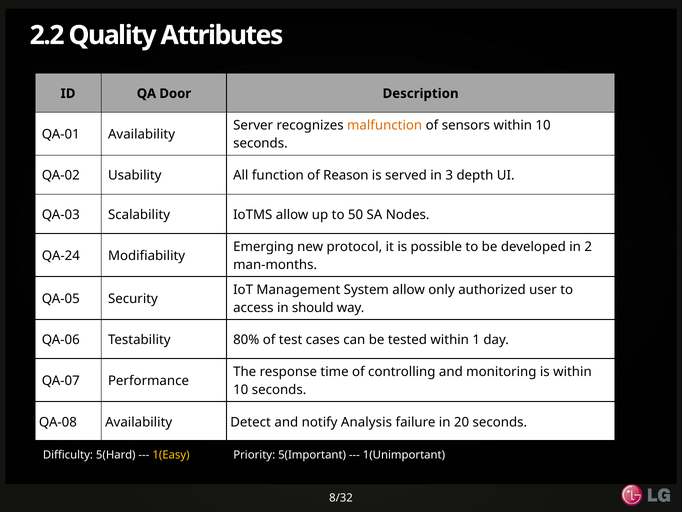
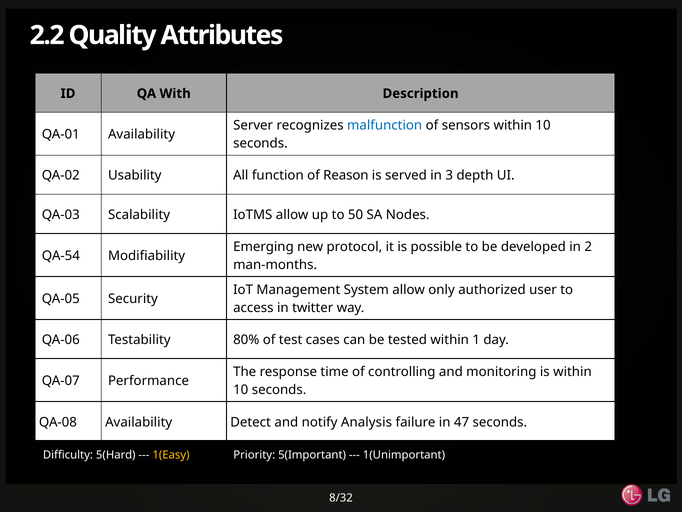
Door: Door -> With
malfunction colour: orange -> blue
QA-24: QA-24 -> QA-54
should: should -> twitter
20: 20 -> 47
